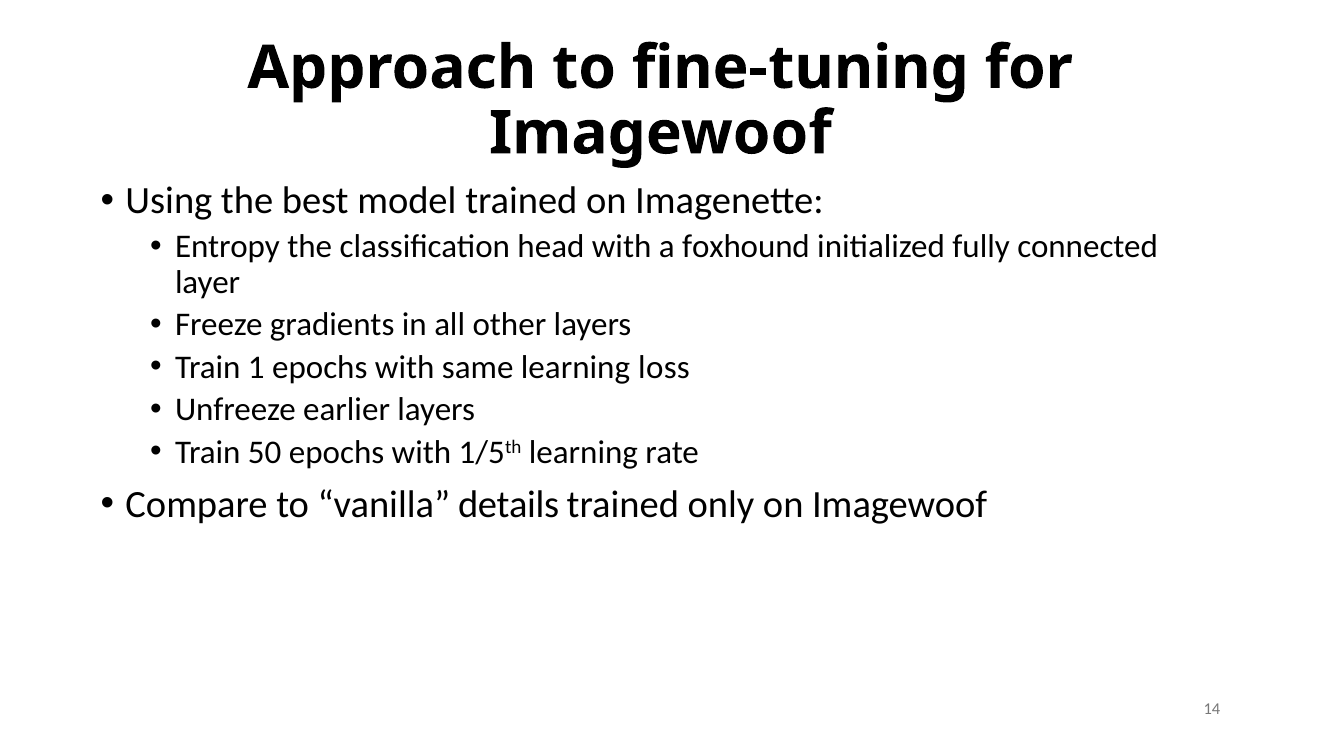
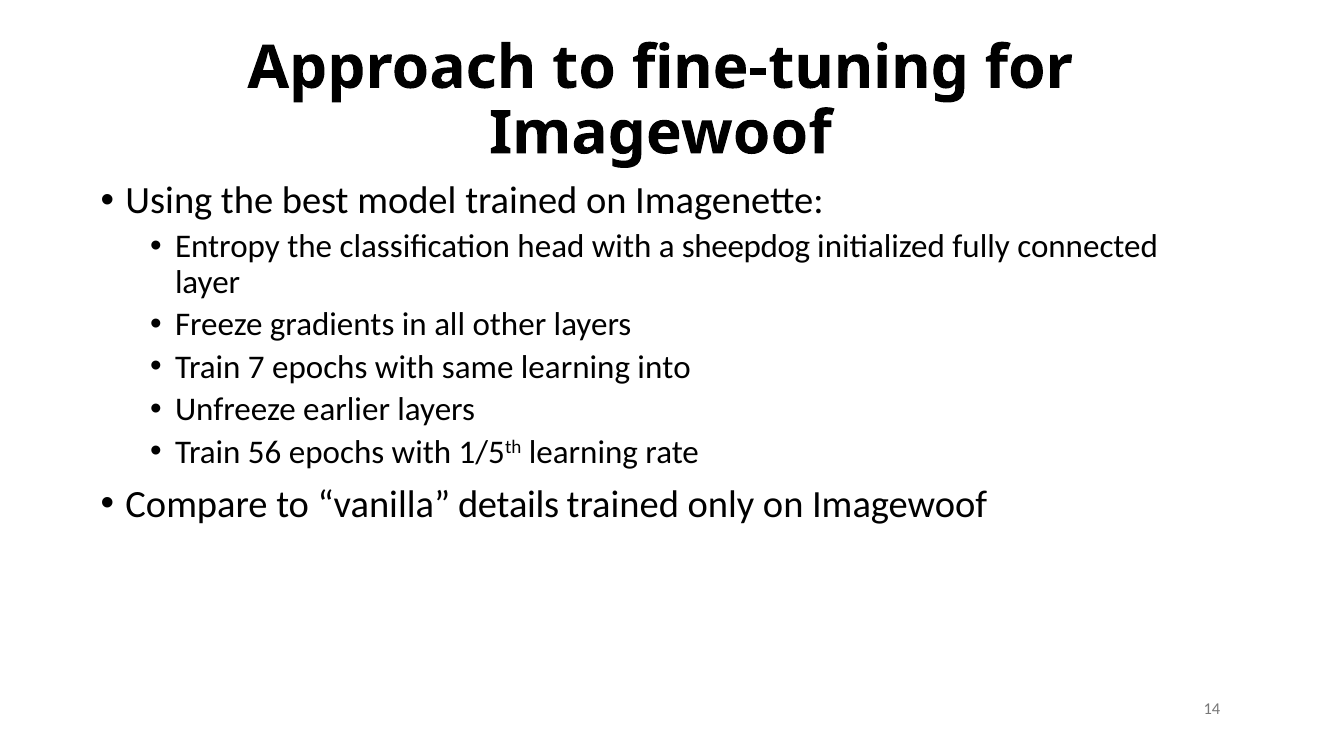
foxhound: foxhound -> sheepdog
1: 1 -> 7
loss: loss -> into
50: 50 -> 56
